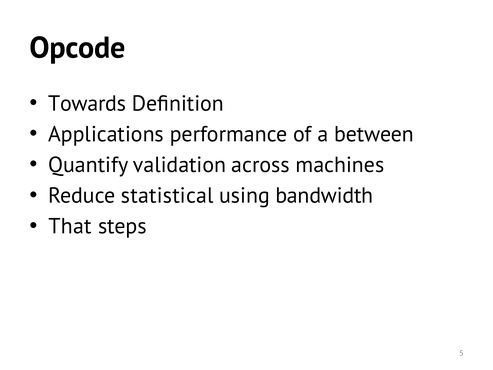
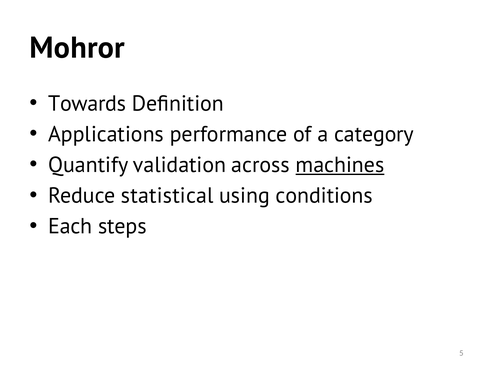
Opcode: Opcode -> Mohror
between: between -> category
machines underline: none -> present
bandwidth: bandwidth -> conditions
That: That -> Each
